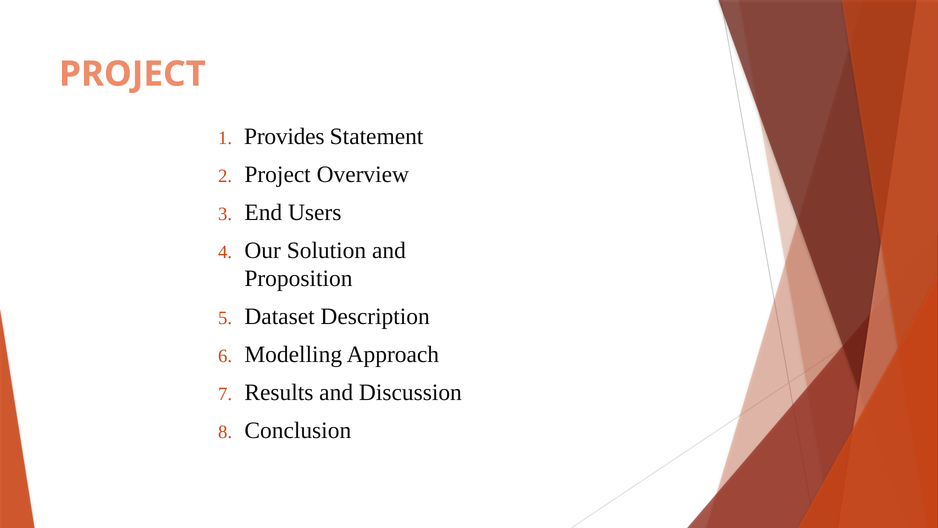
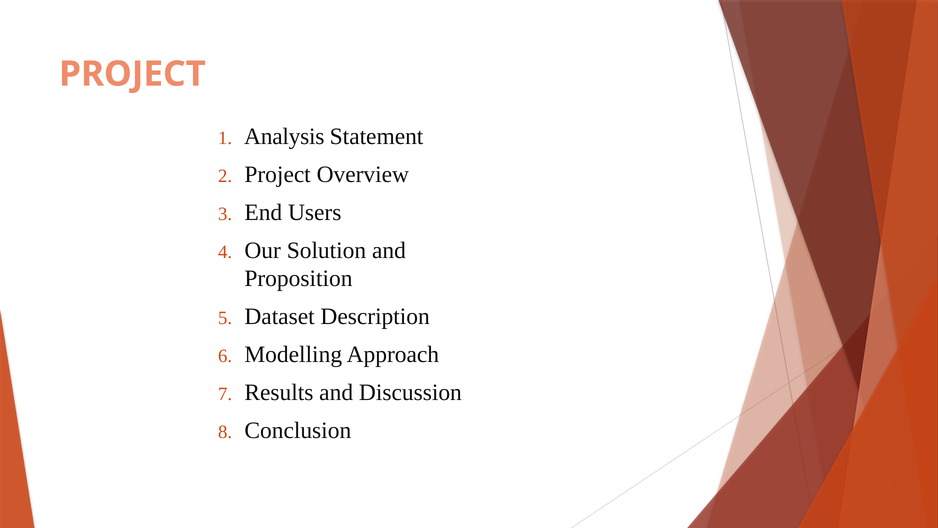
Provides: Provides -> Analysis
